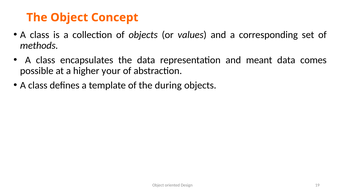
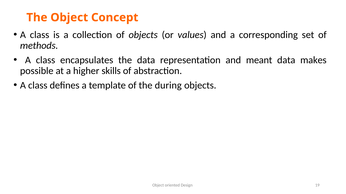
comes: comes -> makes
your: your -> skills
